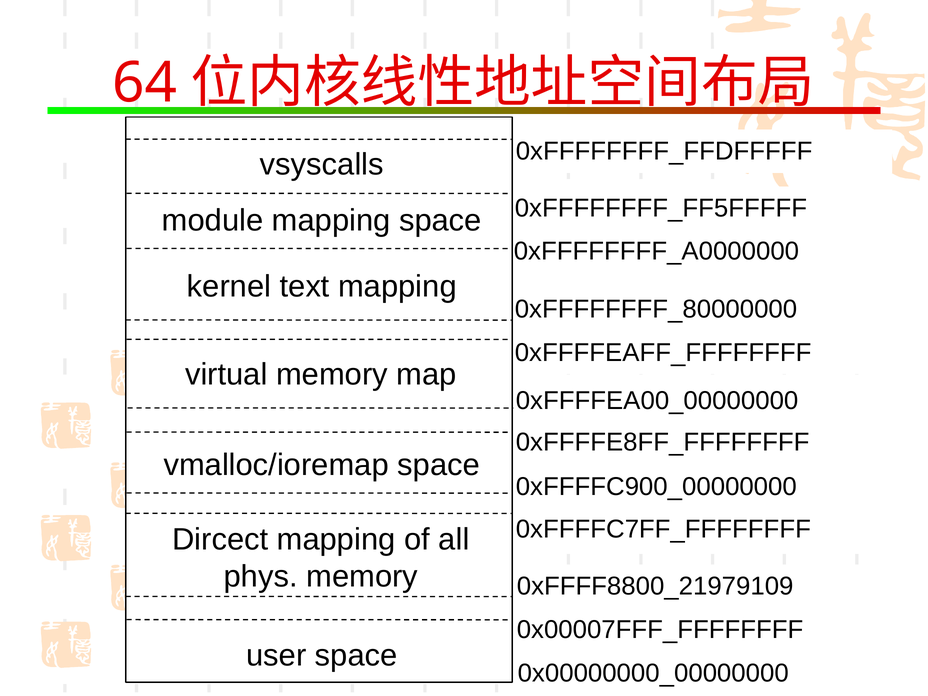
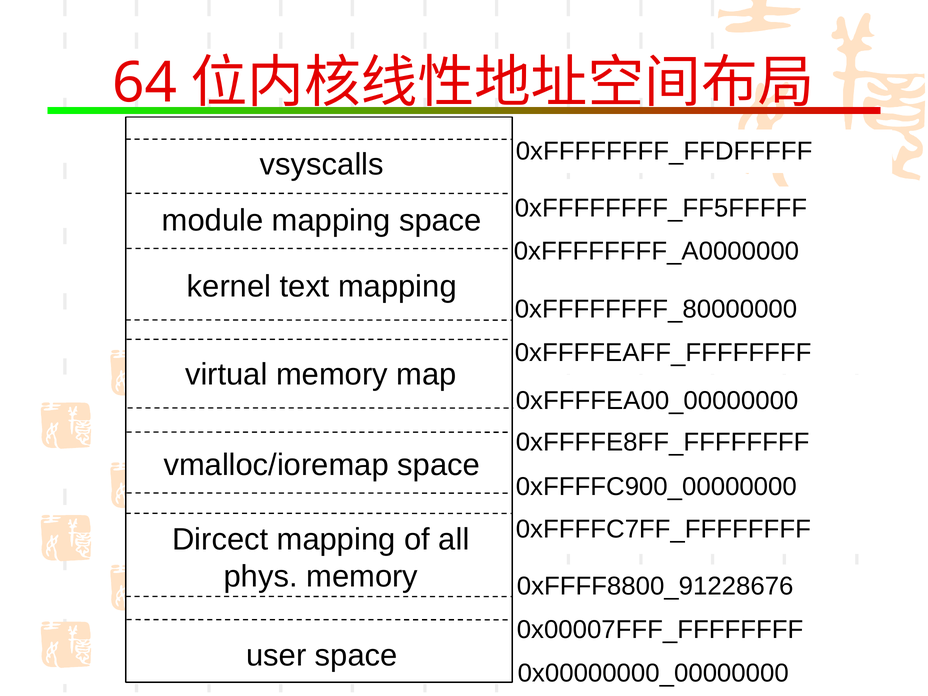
0xFFFF8800_21979109: 0xFFFF8800_21979109 -> 0xFFFF8800_91228676
